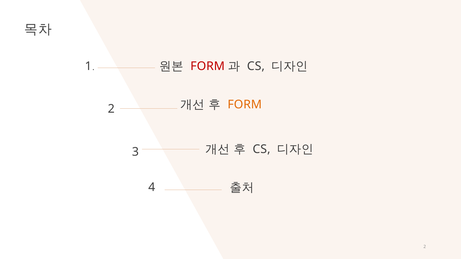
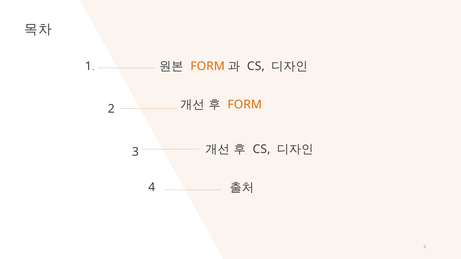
FORM at (208, 66) colour: red -> orange
